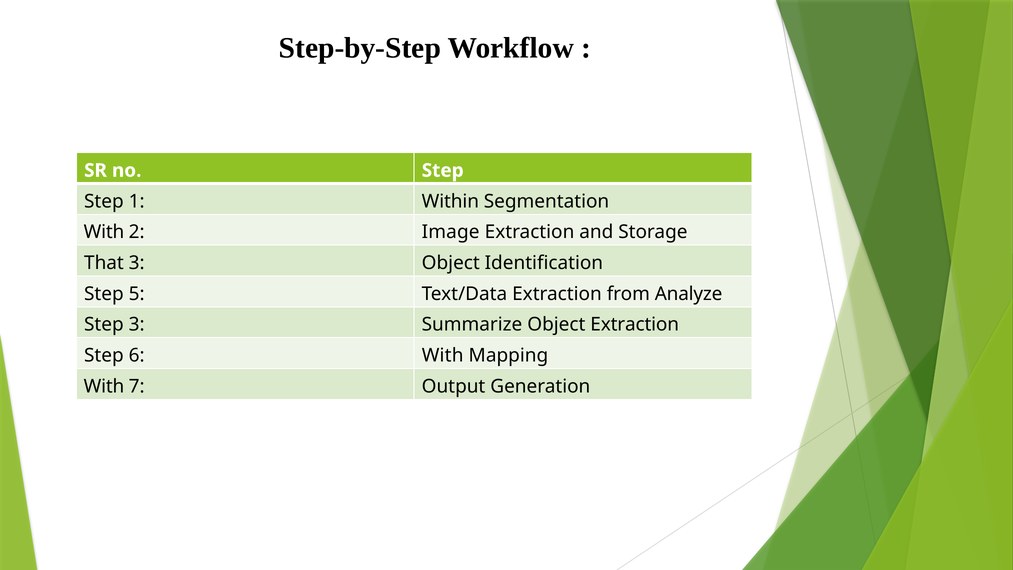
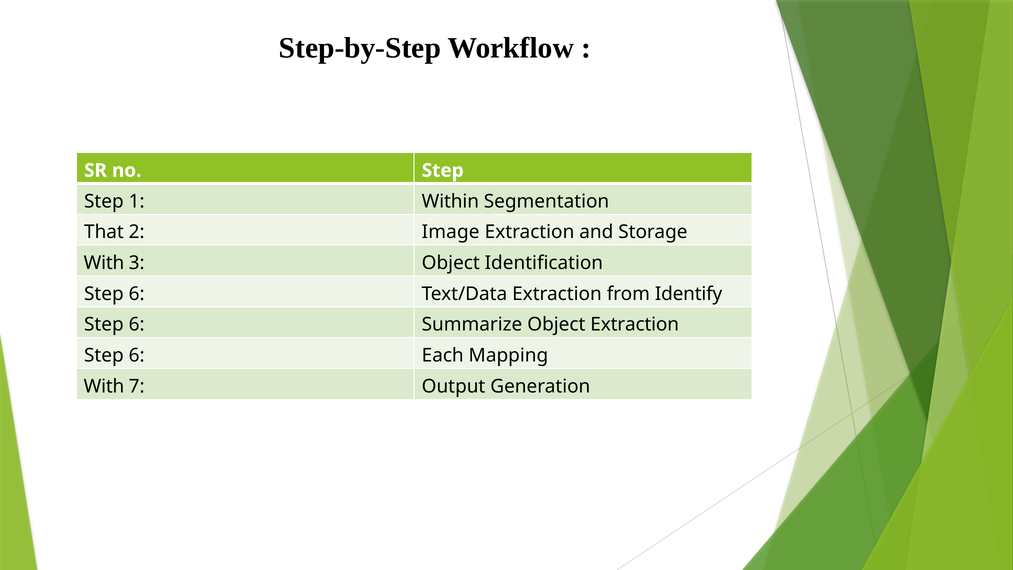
With at (104, 232): With -> That
That at (104, 263): That -> With
5 at (137, 294): 5 -> 6
Analyze: Analyze -> Identify
3 at (137, 324): 3 -> 6
6 With: With -> Each
